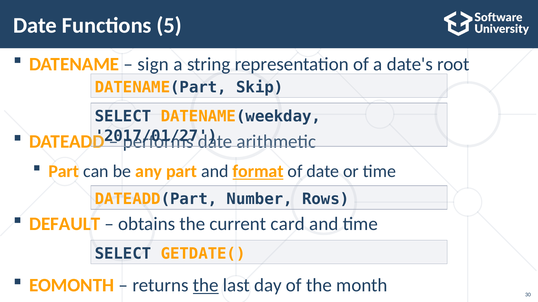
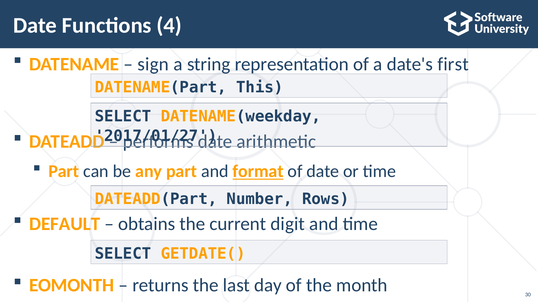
5: 5 -> 4
root: root -> first
Skip: Skip -> This
card: card -> digit
the at (206, 286) underline: present -> none
